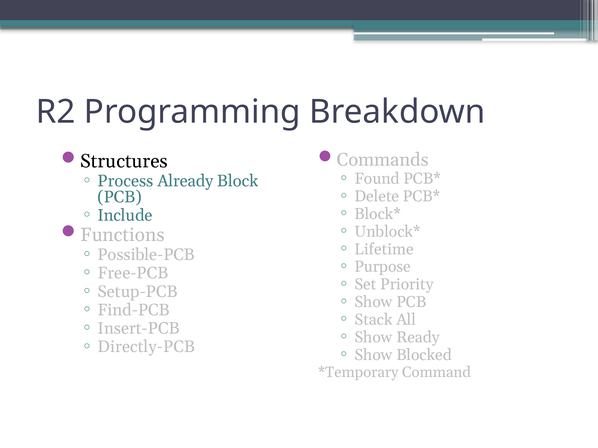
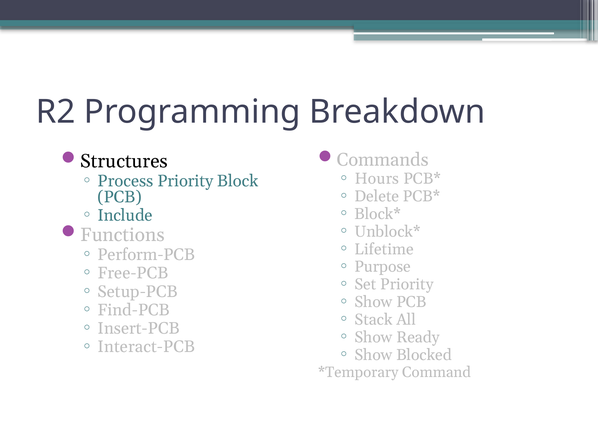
Found: Found -> Hours
Process Already: Already -> Priority
Possible-PCB: Possible-PCB -> Perform-PCB
Directly-PCB: Directly-PCB -> Interact-PCB
